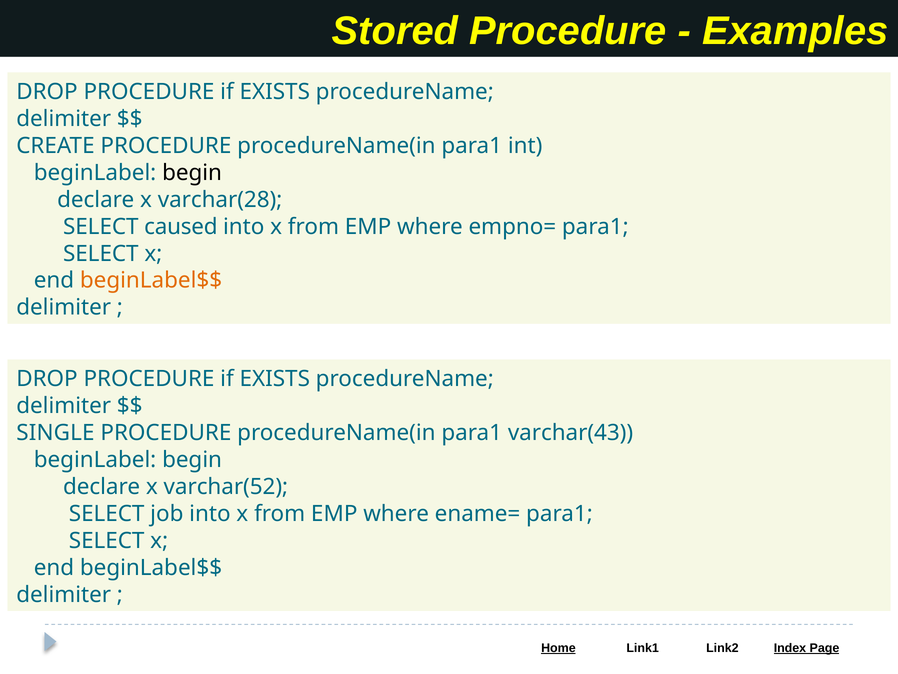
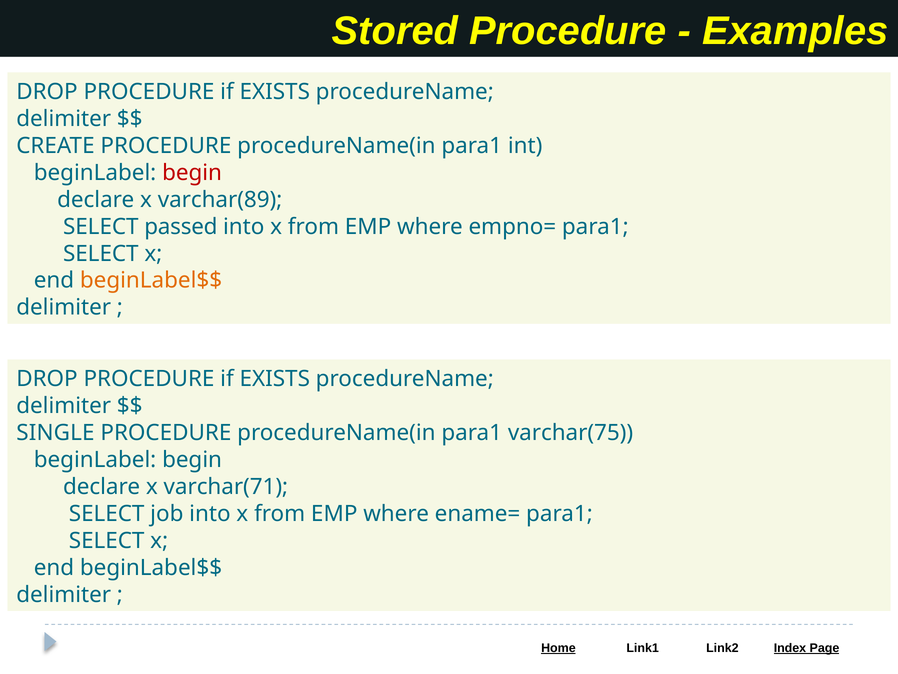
begin at (192, 173) colour: black -> red
varchar(28: varchar(28 -> varchar(89
caused: caused -> passed
varchar(43: varchar(43 -> varchar(75
varchar(52: varchar(52 -> varchar(71
